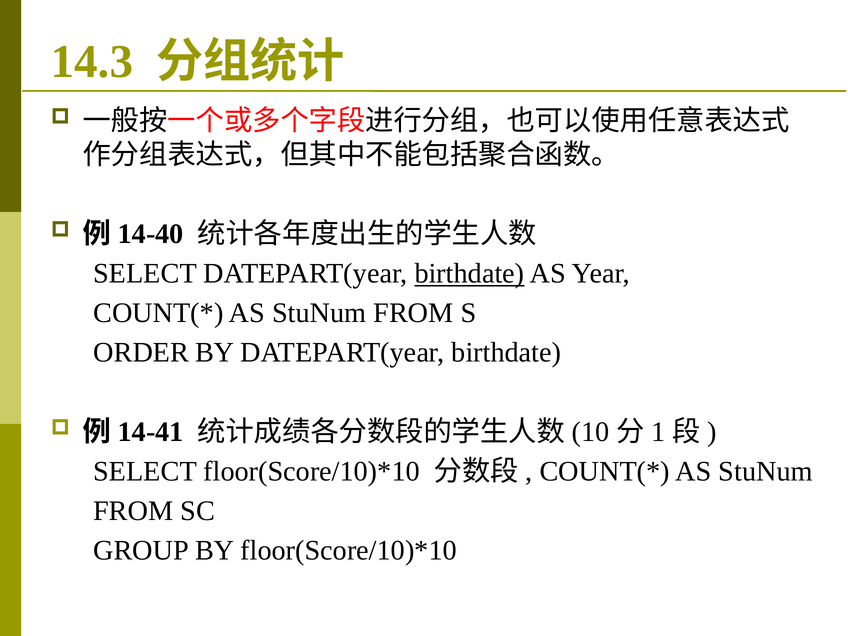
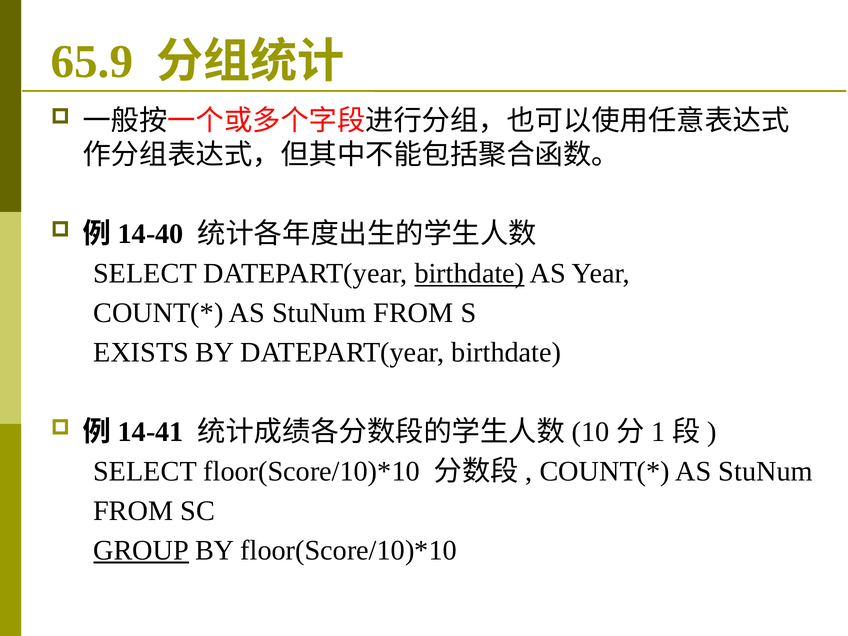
14.3: 14.3 -> 65.9
ORDER: ORDER -> EXISTS
GROUP underline: none -> present
